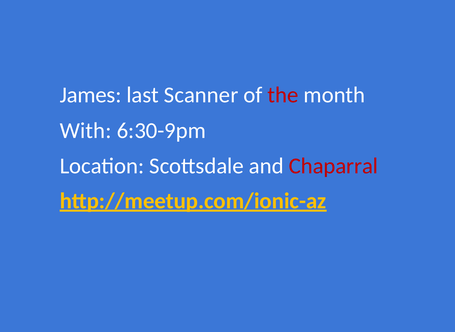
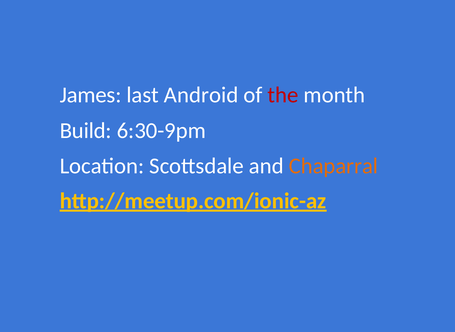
Scanner: Scanner -> Android
With: With -> Build
Chaparral colour: red -> orange
